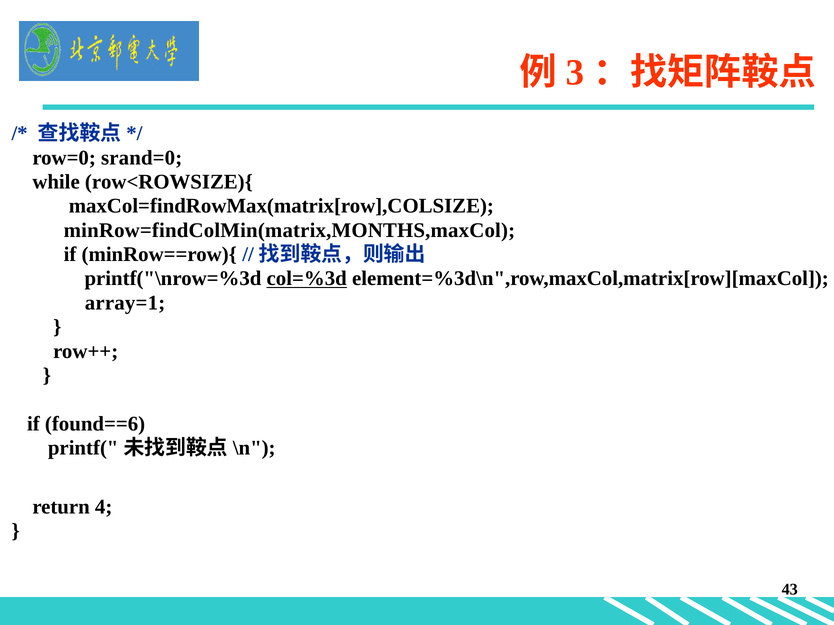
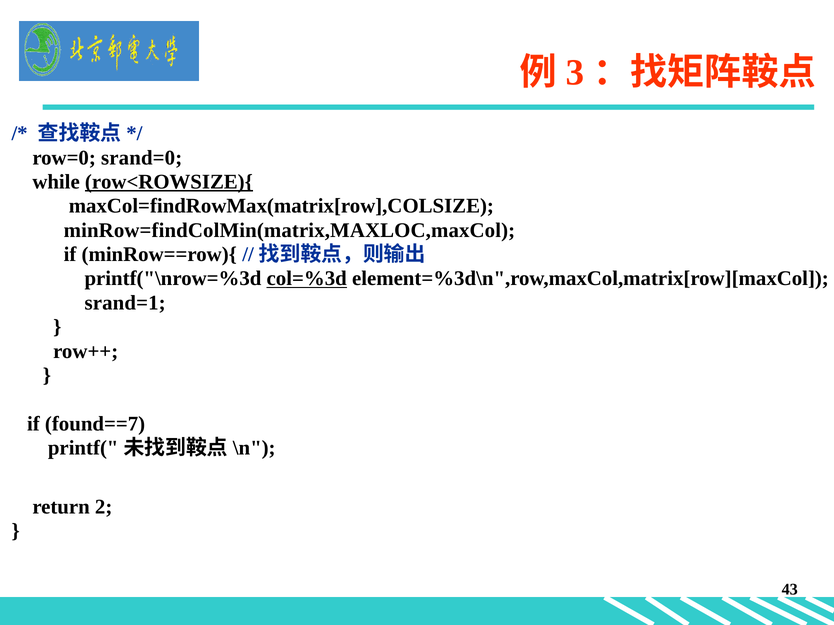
row<ROWSIZE){ underline: none -> present
minRow=findColMin(matrix,MONTHS,maxCol: minRow=findColMin(matrix,MONTHS,maxCol -> minRow=findColMin(matrix,MAXLOC,maxCol
array=1: array=1 -> srand=1
found==6: found==6 -> found==7
4: 4 -> 2
